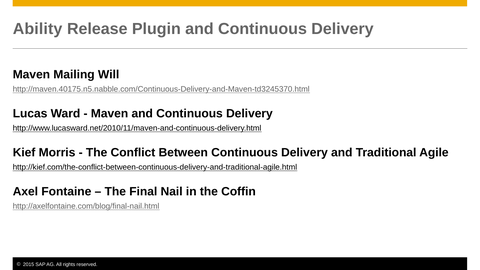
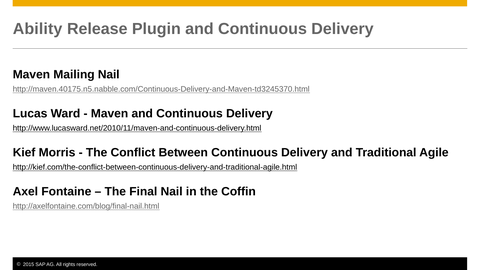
Mailing Will: Will -> Nail
